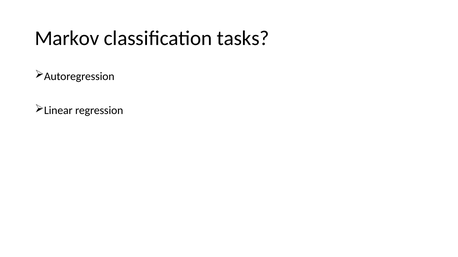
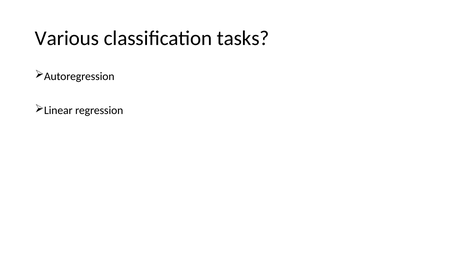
Markov: Markov -> Various
